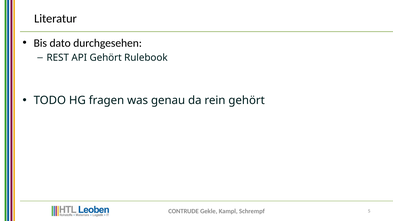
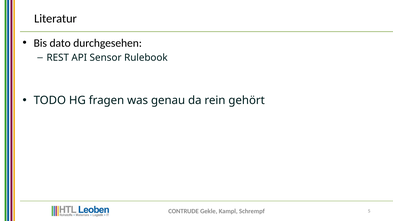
API Gehört: Gehört -> Sensor
